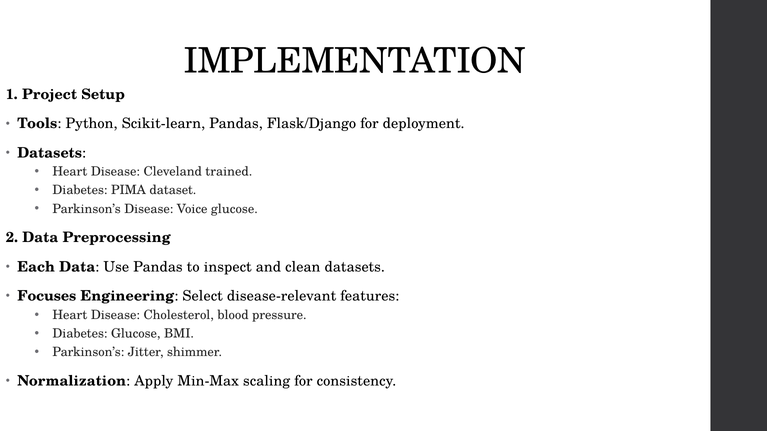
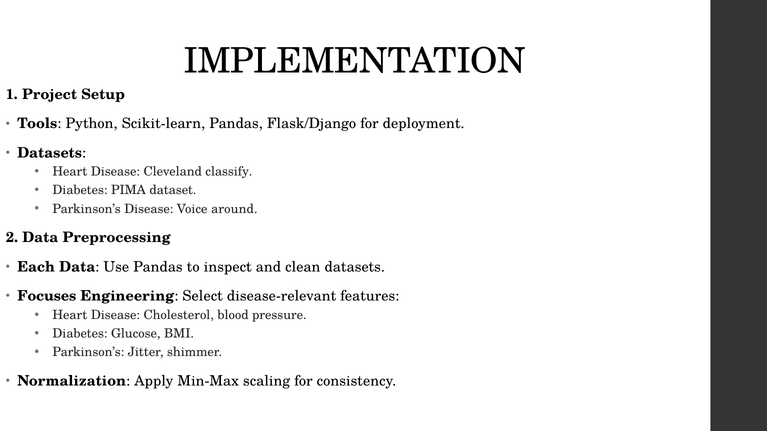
trained: trained -> classify
Voice glucose: glucose -> around
